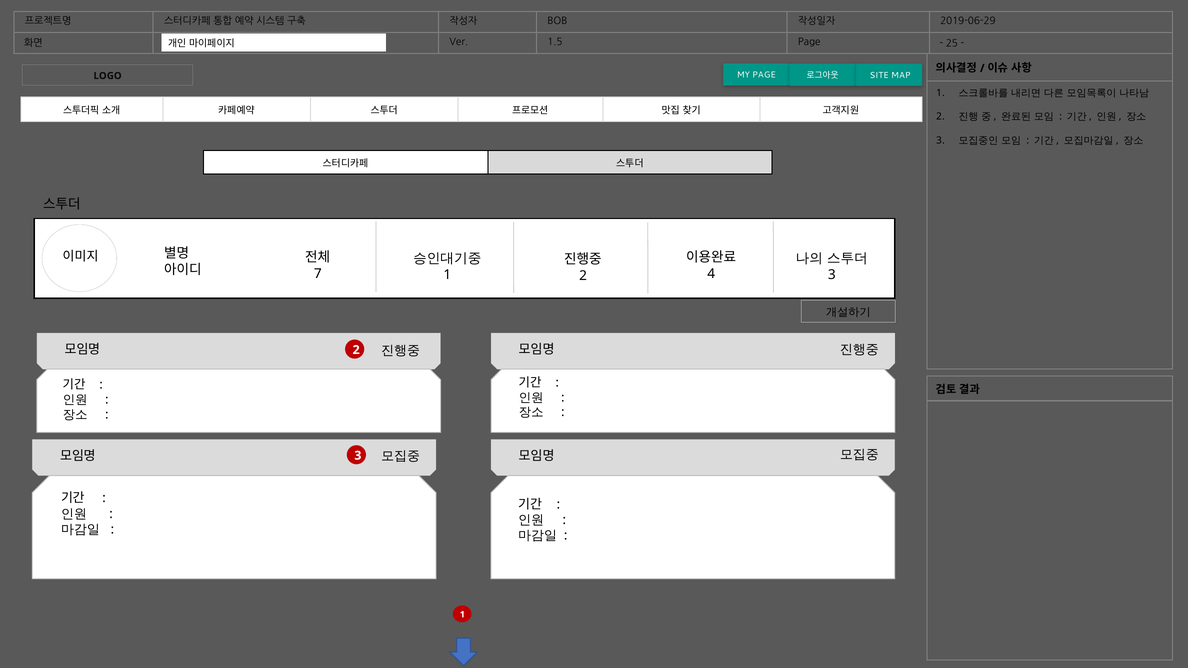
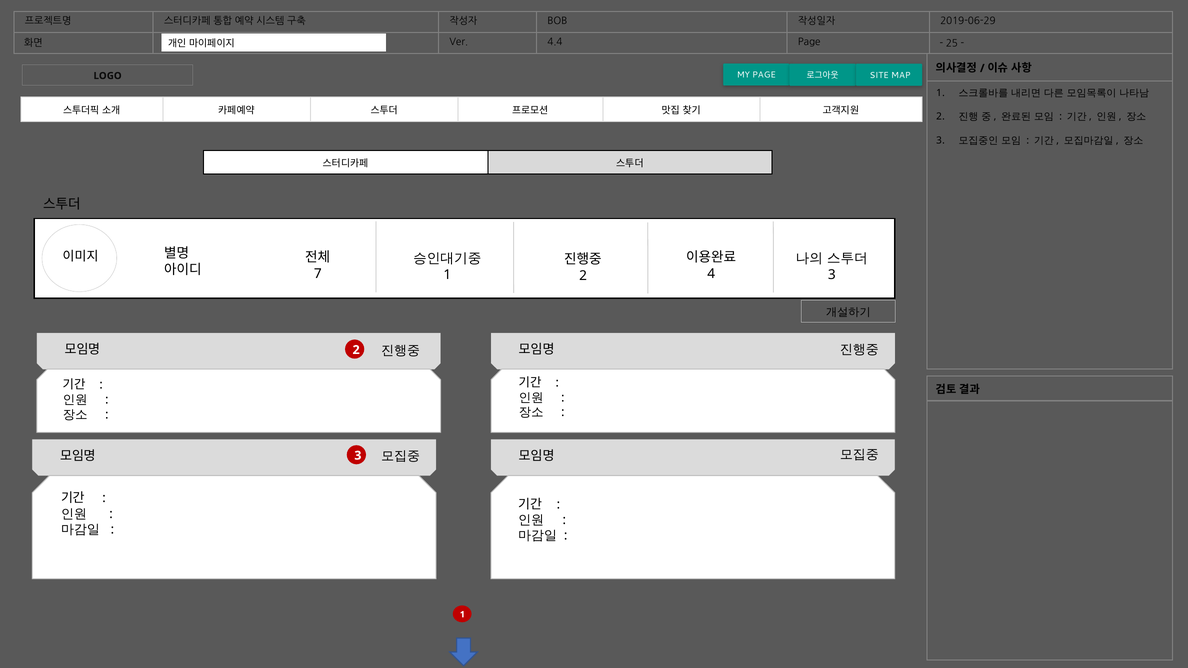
1.5: 1.5 -> 4.4
